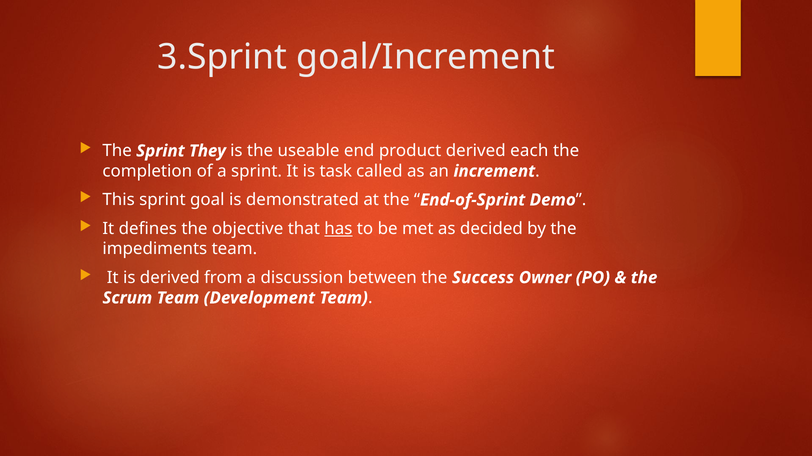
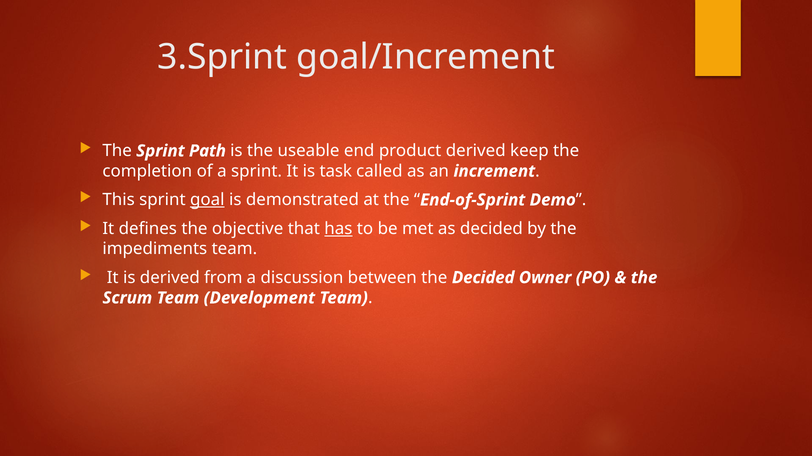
They: They -> Path
each: each -> keep
goal underline: none -> present
the Success: Success -> Decided
